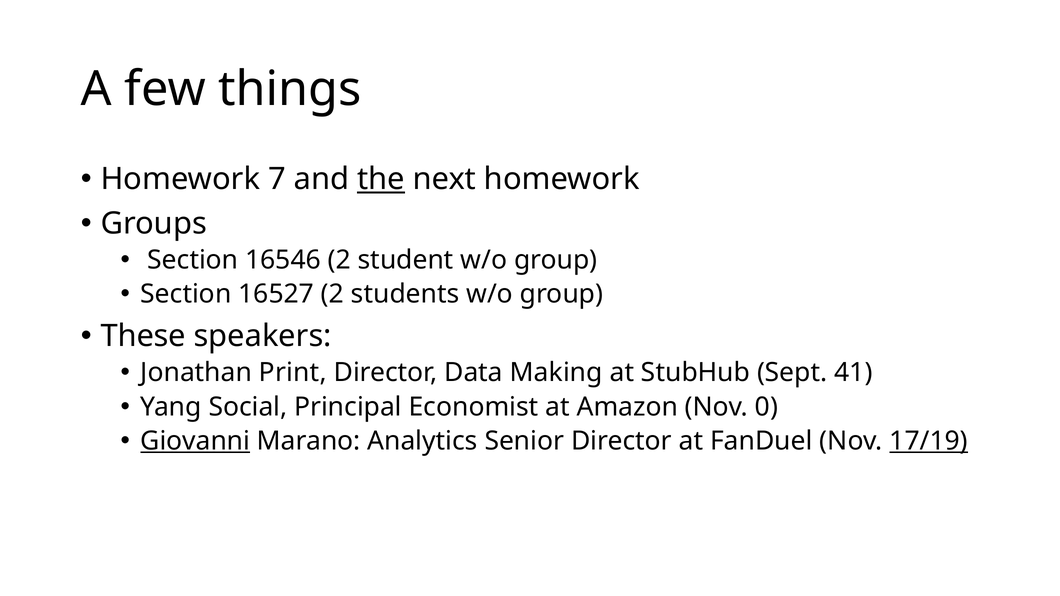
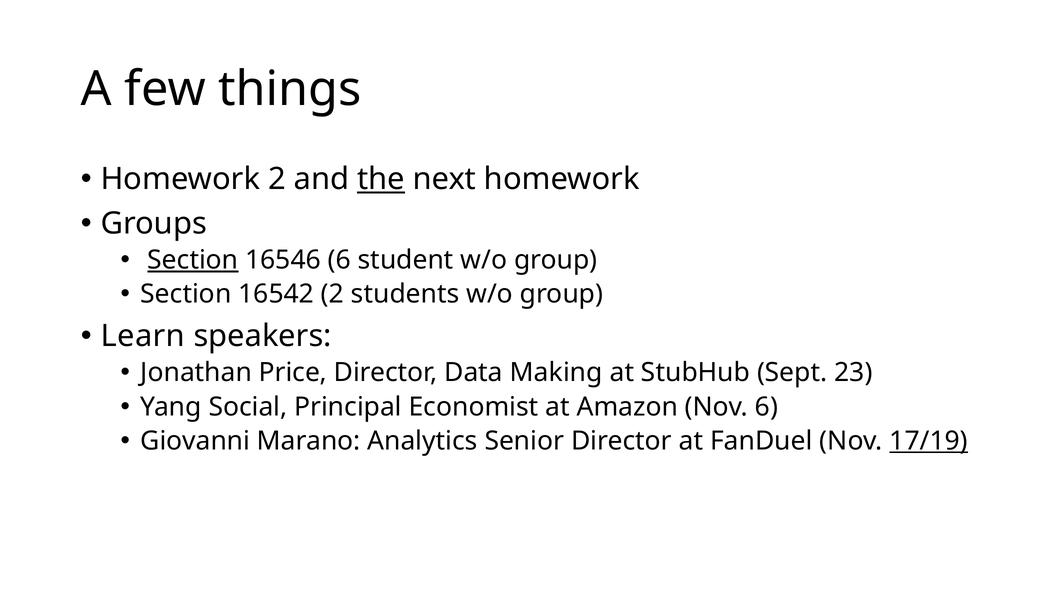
Homework 7: 7 -> 2
Section at (193, 260) underline: none -> present
16546 2: 2 -> 6
16527: 16527 -> 16542
These: These -> Learn
Print: Print -> Price
41: 41 -> 23
Nov 0: 0 -> 6
Giovanni underline: present -> none
